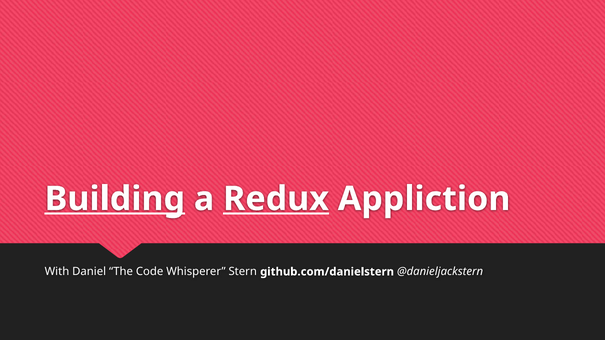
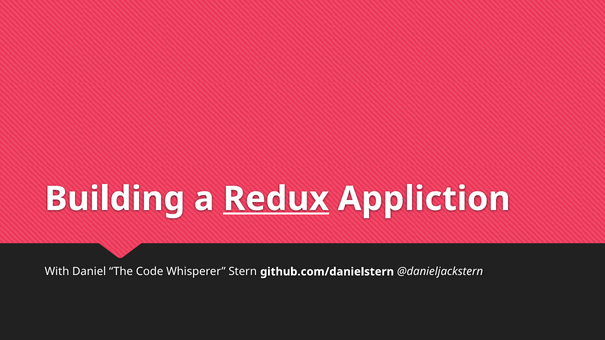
Building underline: present -> none
